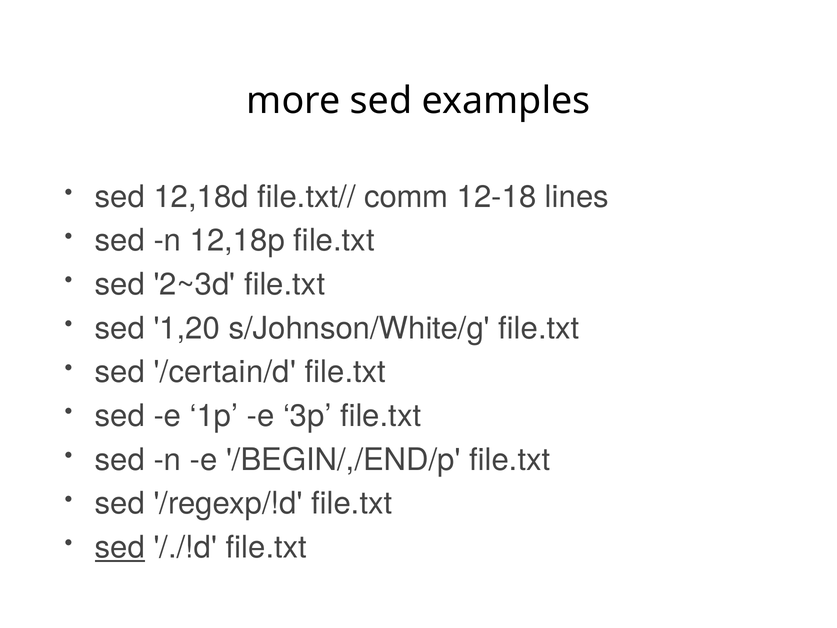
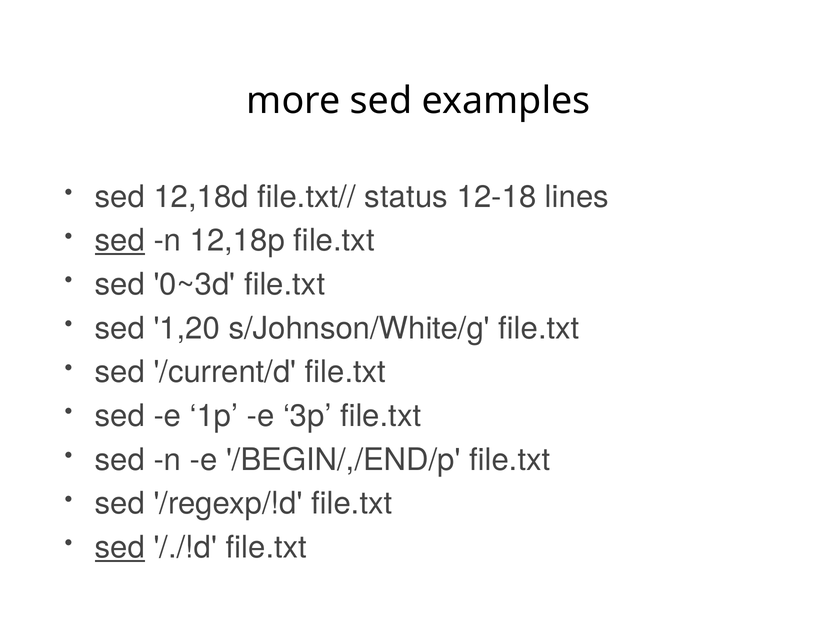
comm: comm -> status
sed at (120, 241) underline: none -> present
2~3d: 2~3d -> 0~3d
/certain/d: /certain/d -> /current/d
